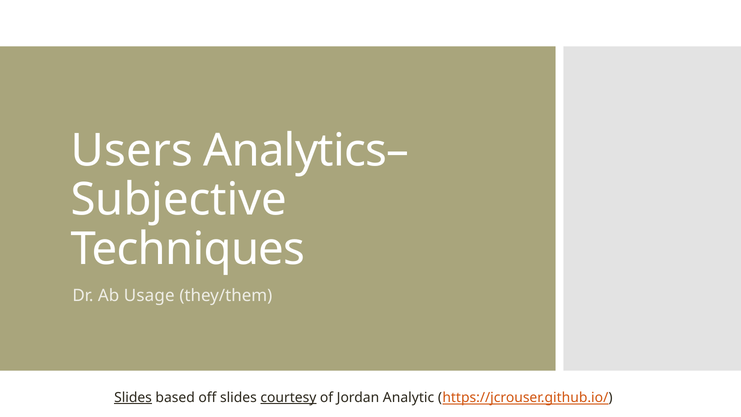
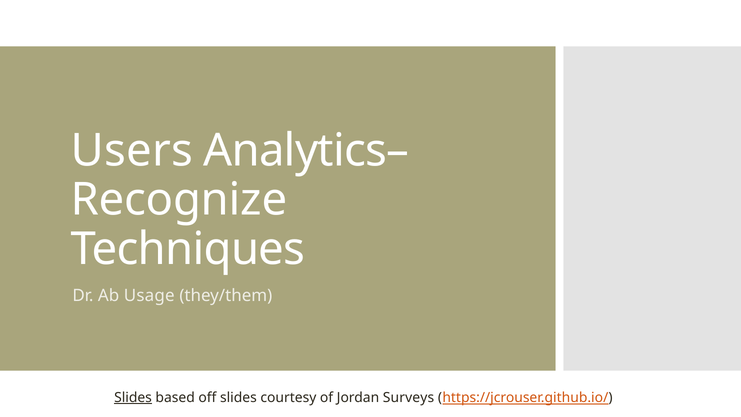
Subjective: Subjective -> Recognize
courtesy underline: present -> none
Analytic: Analytic -> Surveys
